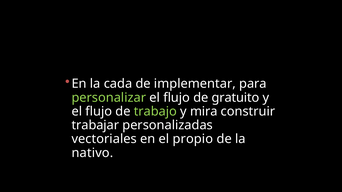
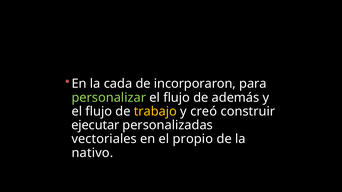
implementar: implementar -> incorporaron
gratuito: gratuito -> además
trabajo colour: light green -> yellow
mira: mira -> creó
trabajar: trabajar -> ejecutar
